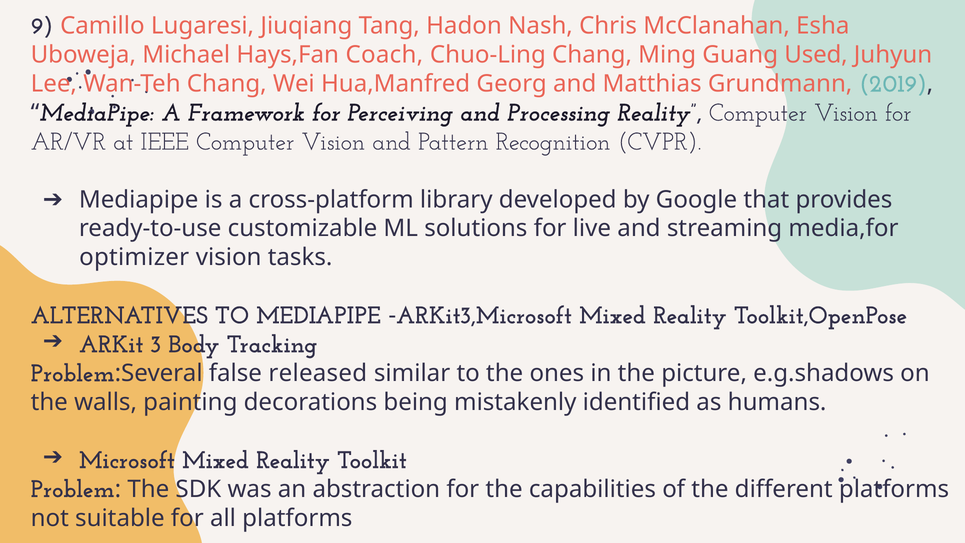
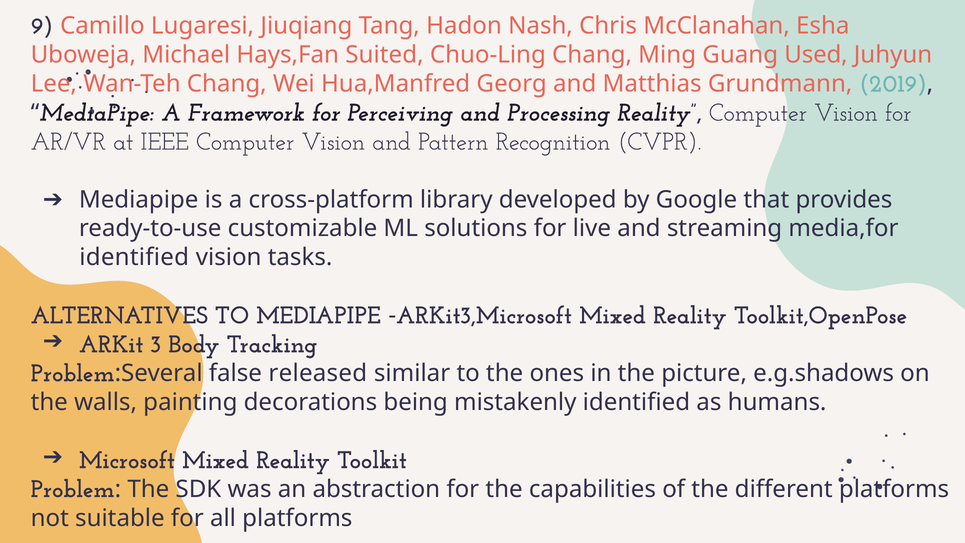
Coach: Coach -> Suited
optimizer at (134, 257): optimizer -> identified
